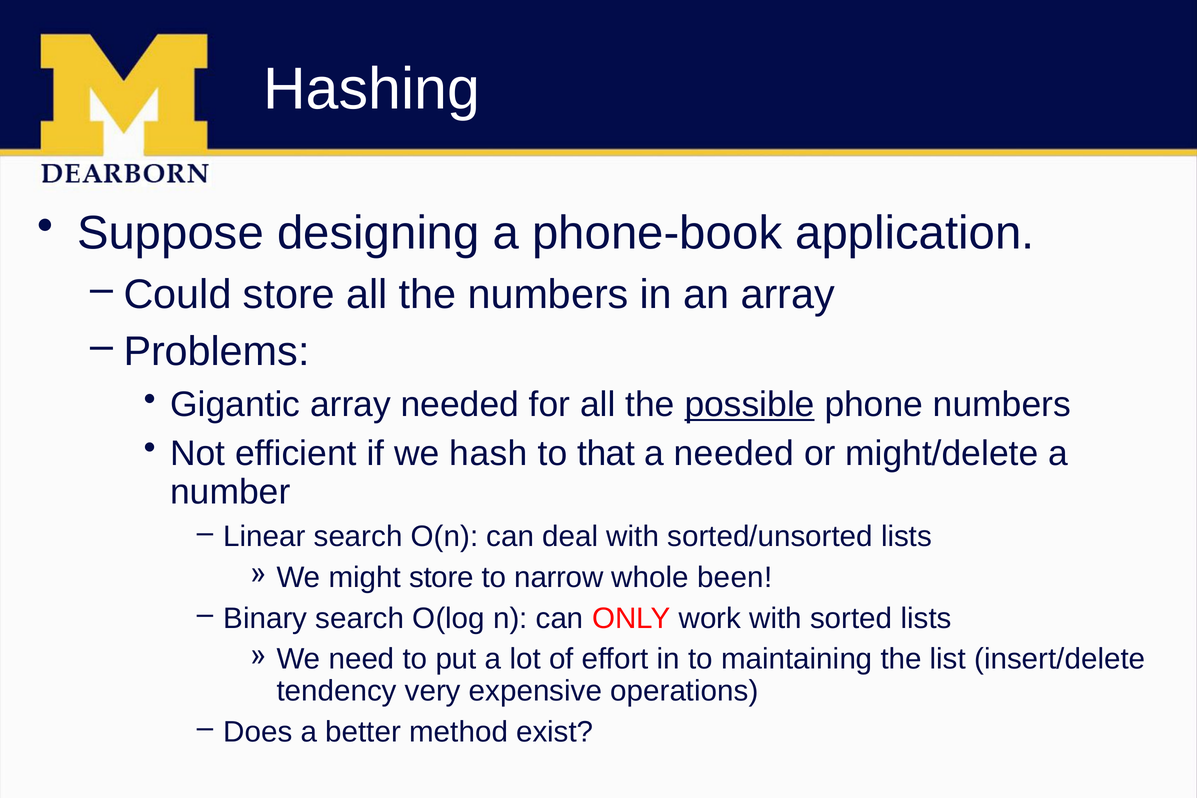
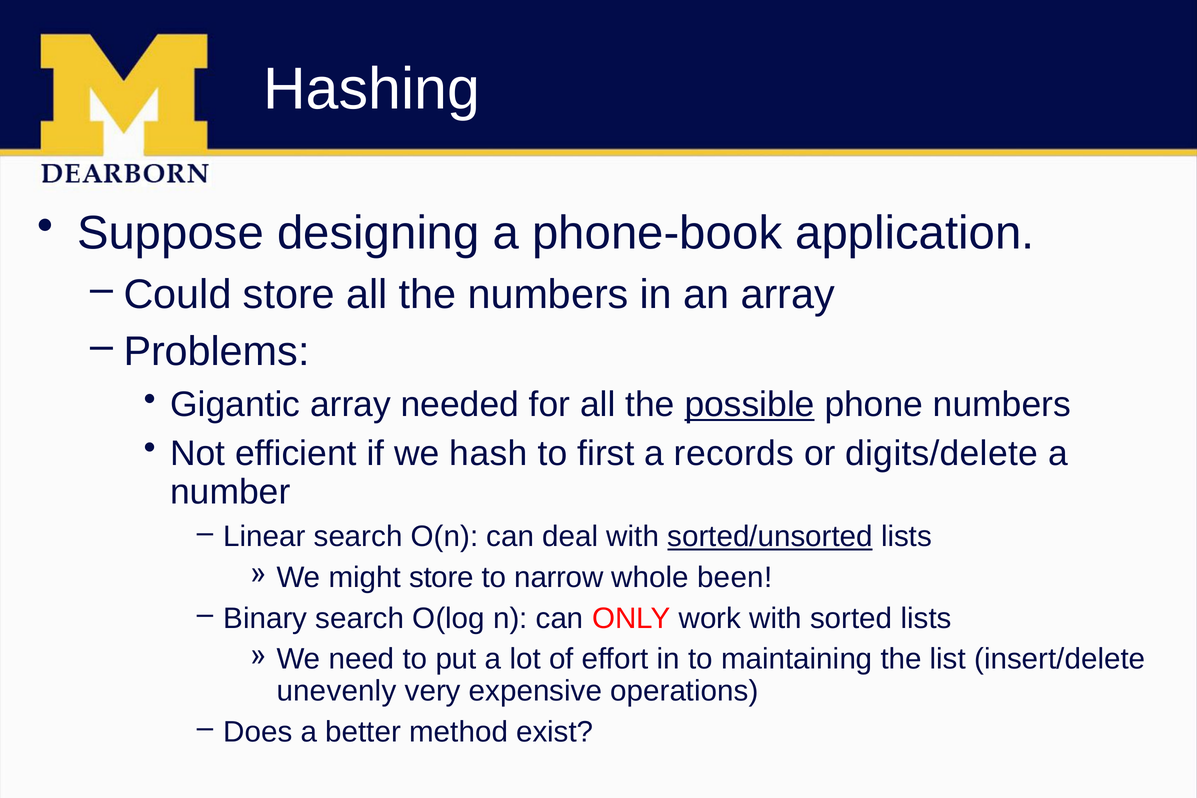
that: that -> first
a needed: needed -> records
might/delete: might/delete -> digits/delete
sorted/unsorted underline: none -> present
tendency: tendency -> unevenly
